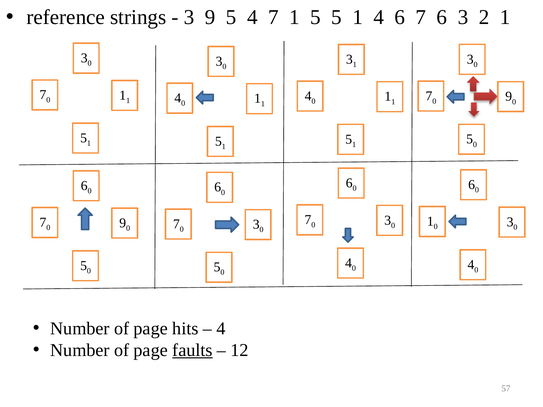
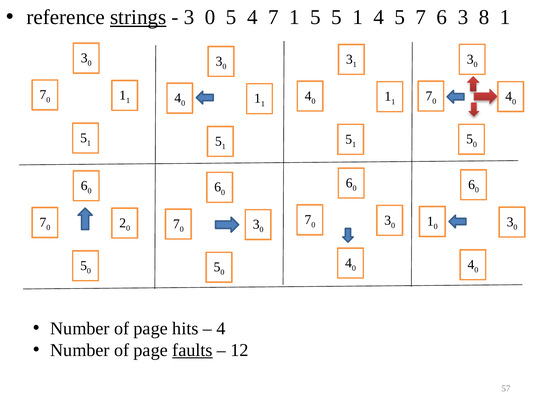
strings underline: none -> present
9 at (210, 17): 9 -> 0
4 6: 6 -> 5
2: 2 -> 8
9 at (509, 97): 9 -> 4
9 at (123, 223): 9 -> 2
